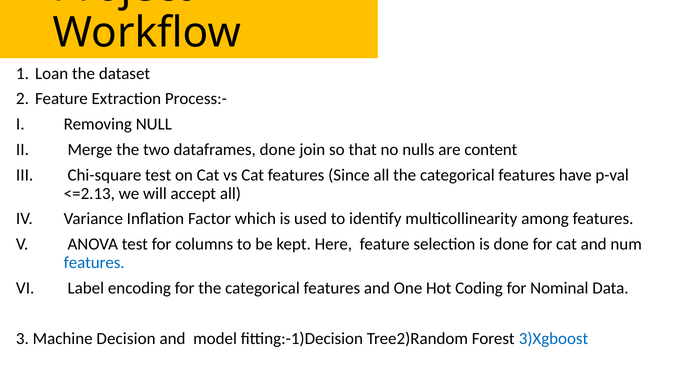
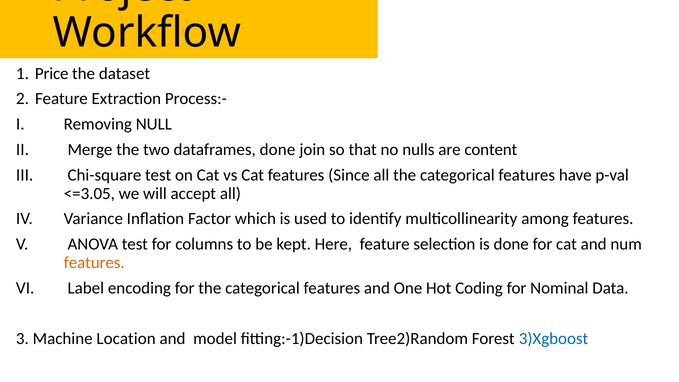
Loan: Loan -> Price
<=2.13: <=2.13 -> <=3.05
features at (94, 263) colour: blue -> orange
Decision: Decision -> Location
